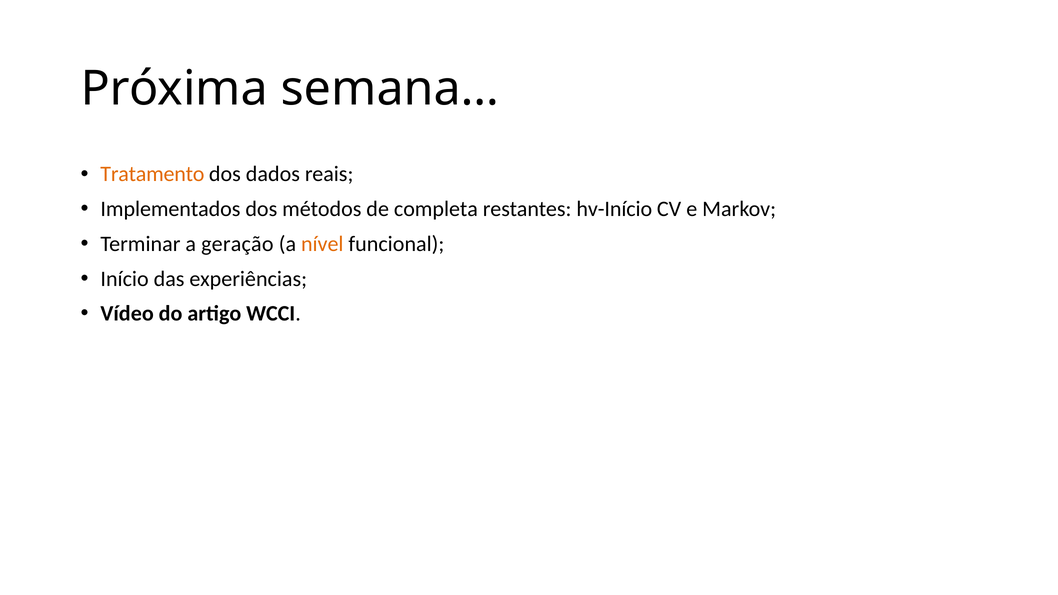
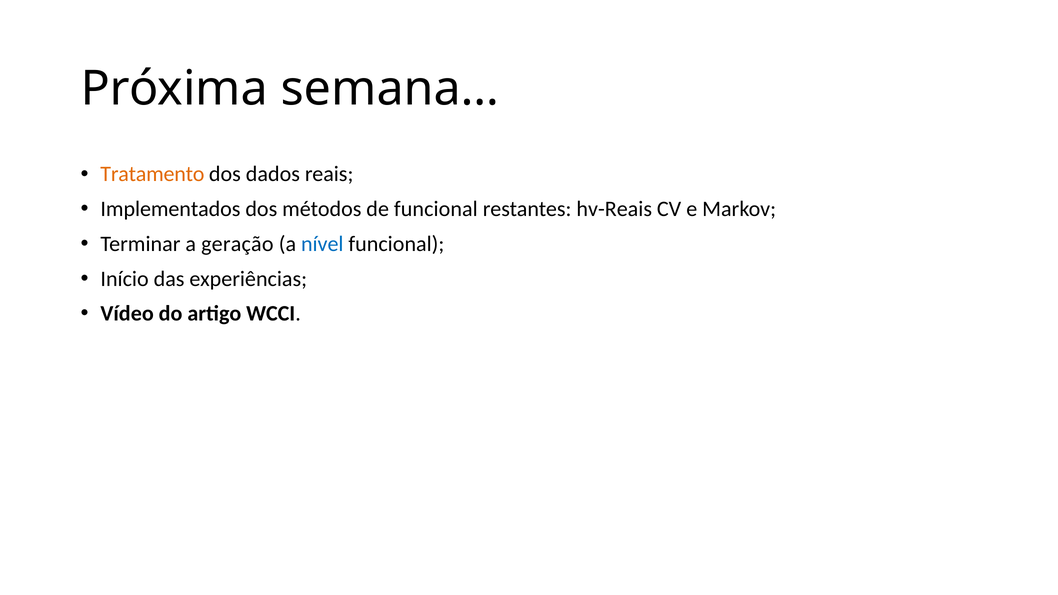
de completa: completa -> funcional
hv-Início: hv-Início -> hv-Reais
nível colour: orange -> blue
